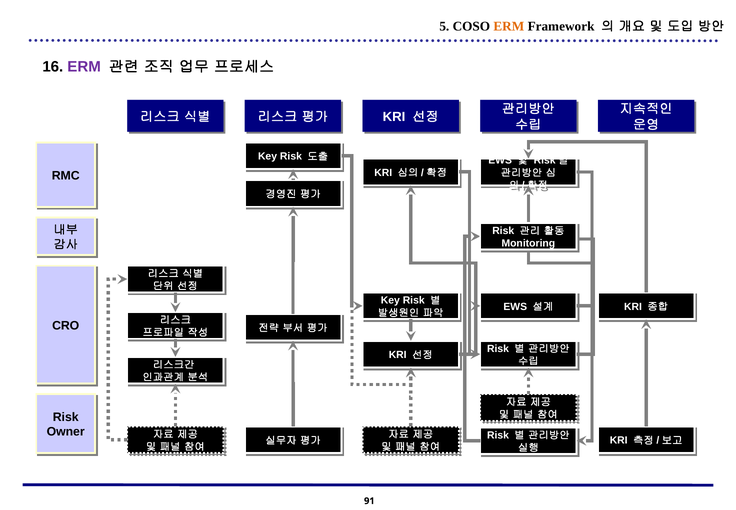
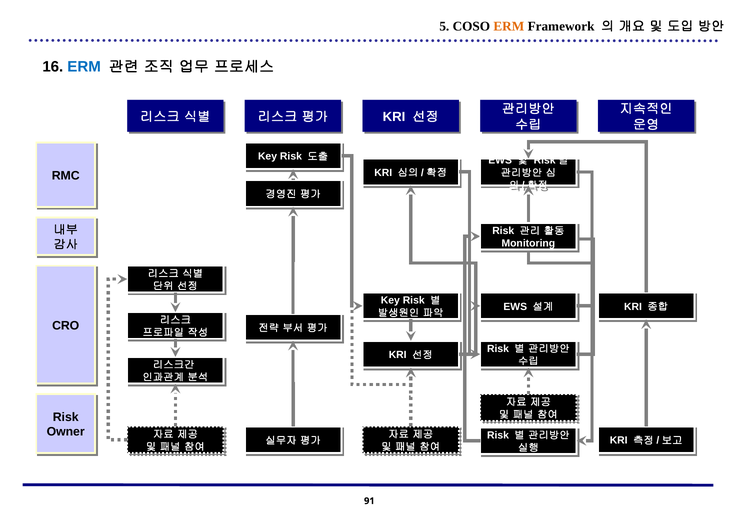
ERM at (84, 67) colour: purple -> blue
